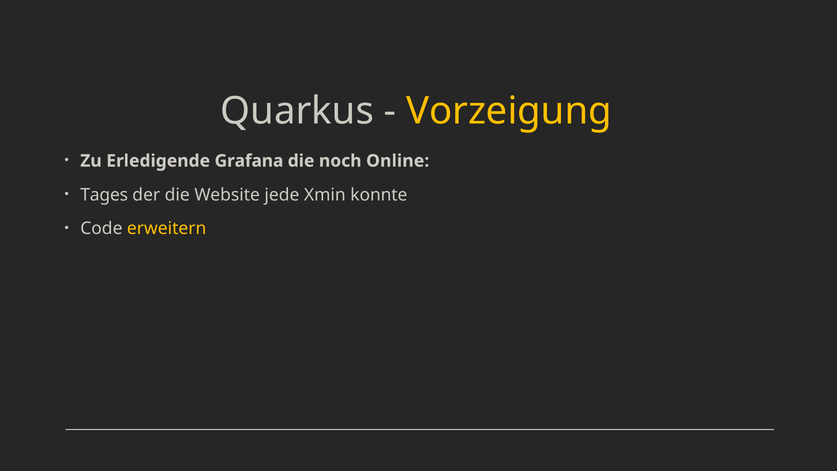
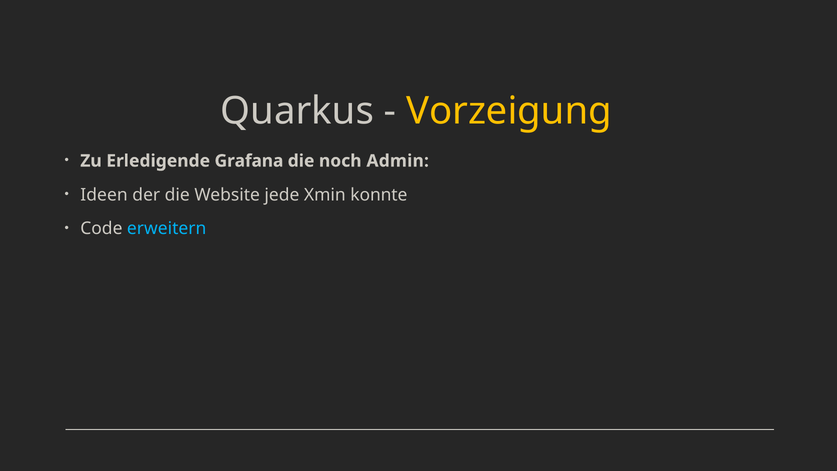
Online: Online -> Admin
Tages: Tages -> Ideen
erweitern colour: yellow -> light blue
